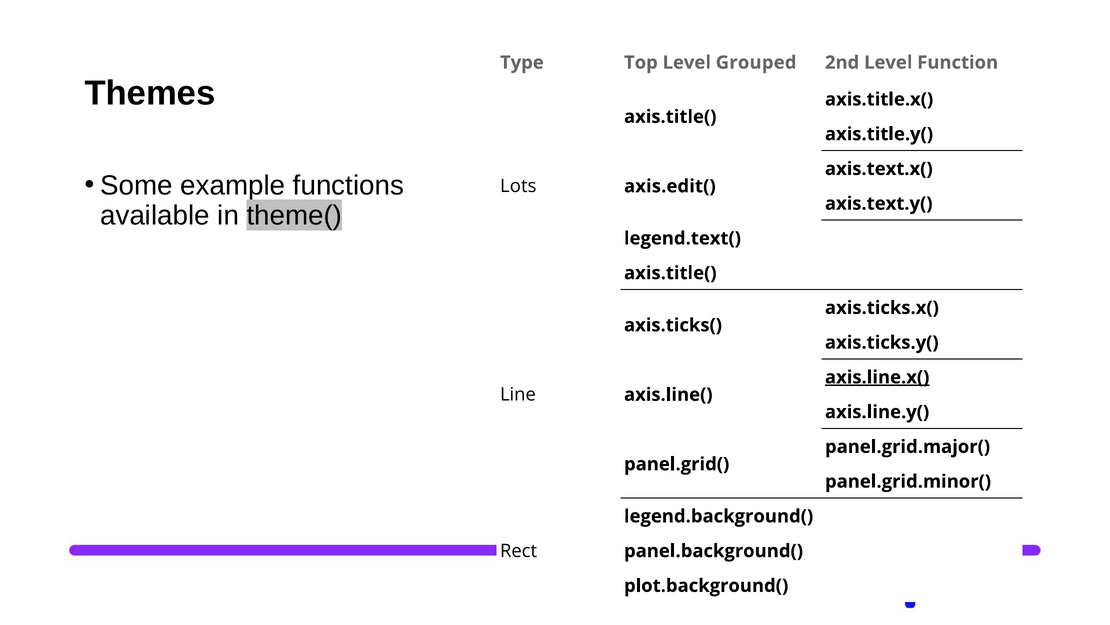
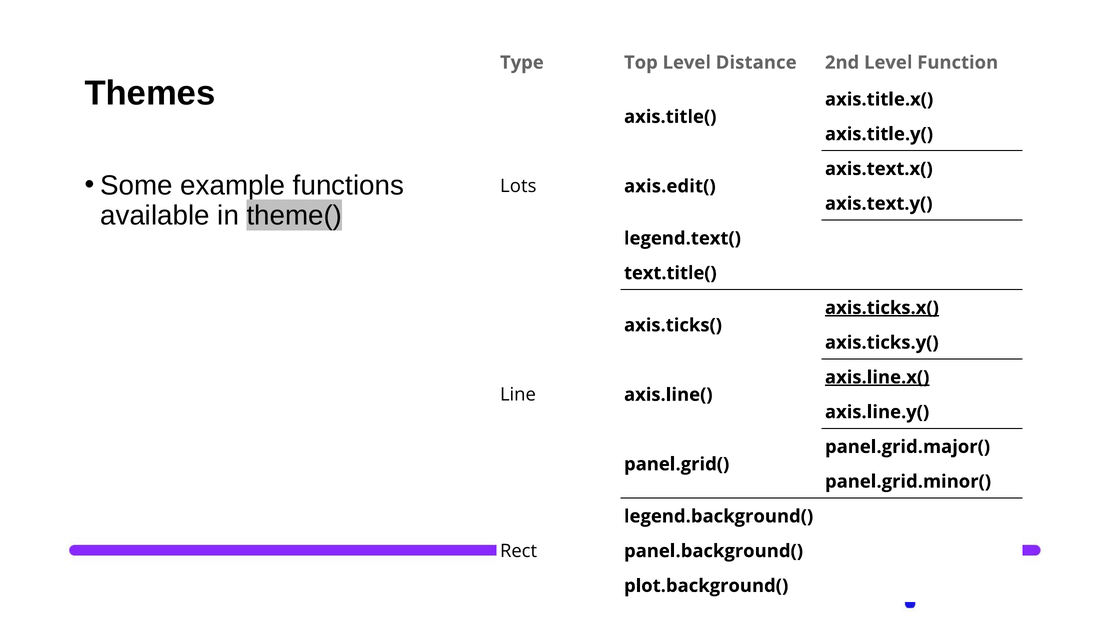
Grouped: Grouped -> Distance
axis.title( at (670, 273): axis.title( -> text.title(
axis.ticks.x( underline: none -> present
